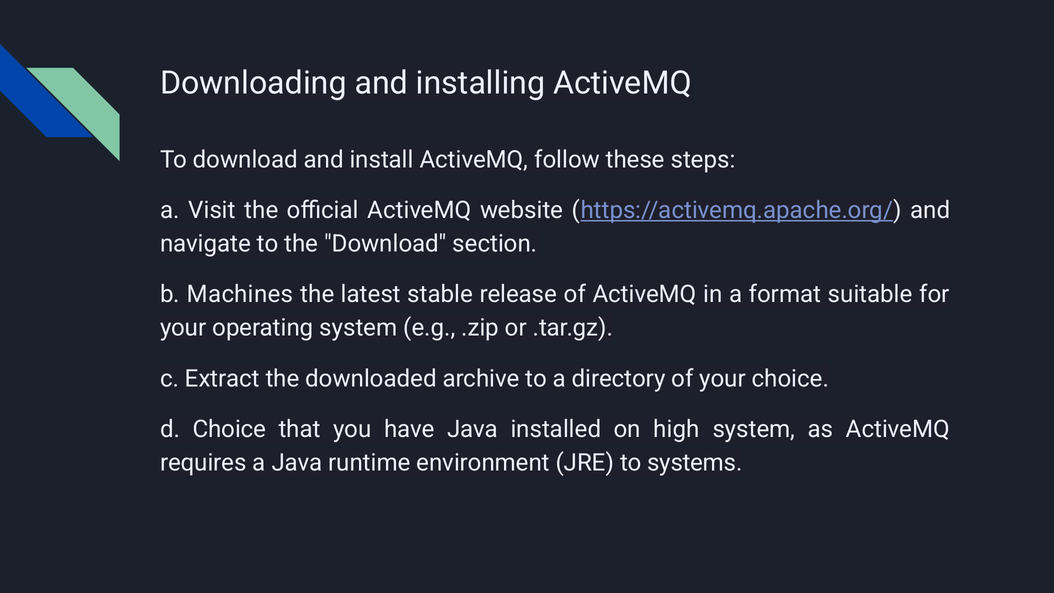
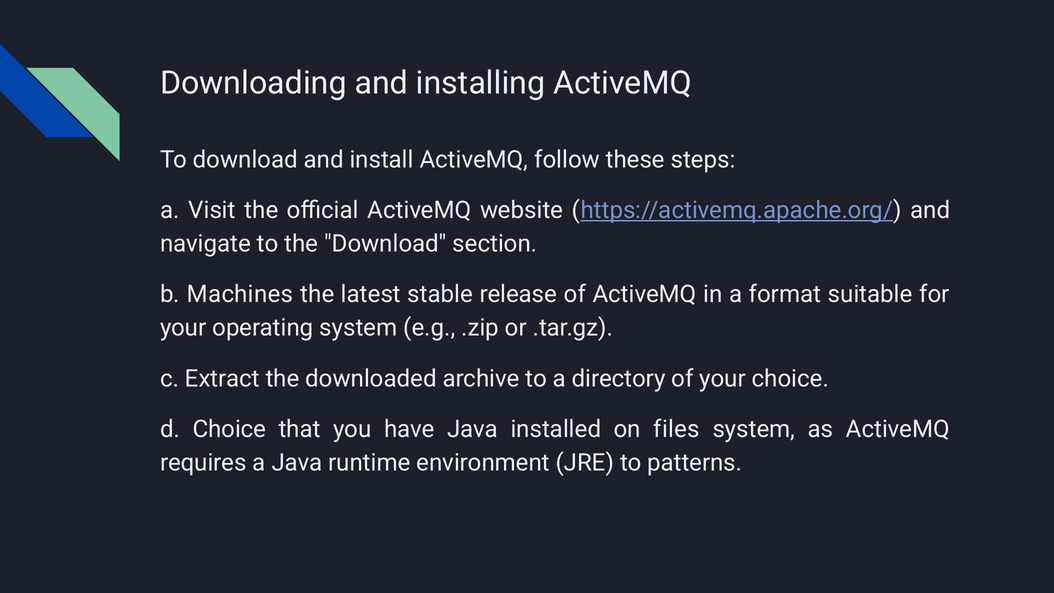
high: high -> files
systems: systems -> patterns
